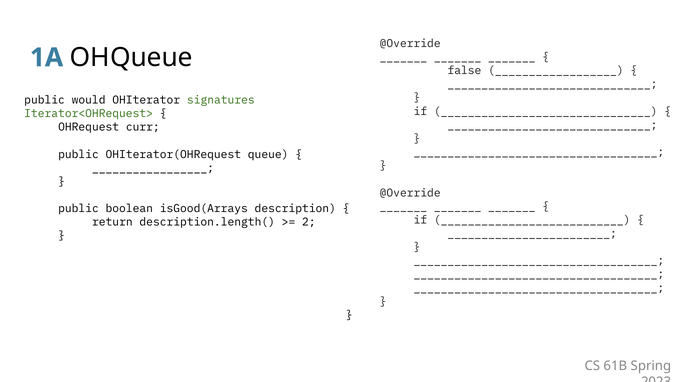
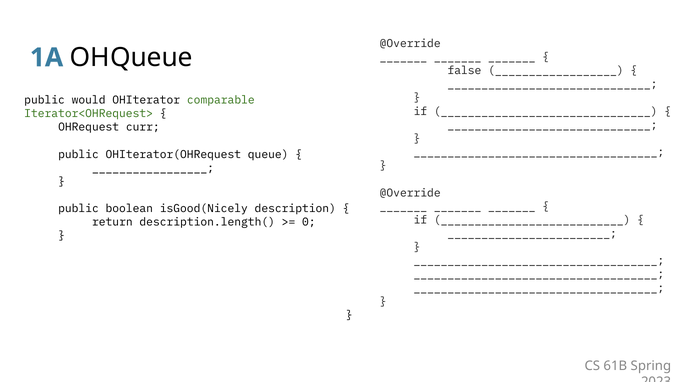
signatures: signatures -> comparable
isGood(Arrays: isGood(Arrays -> isGood(Nicely
2: 2 -> 0
